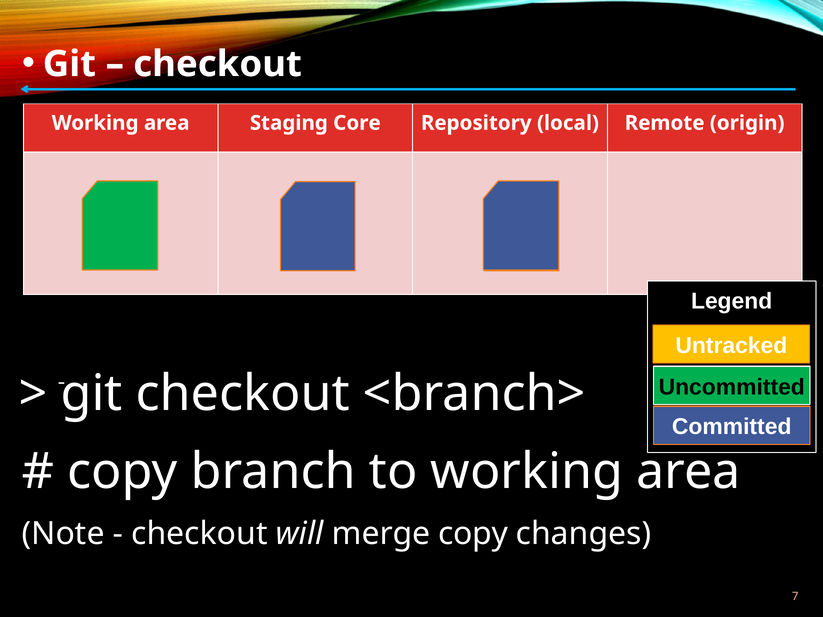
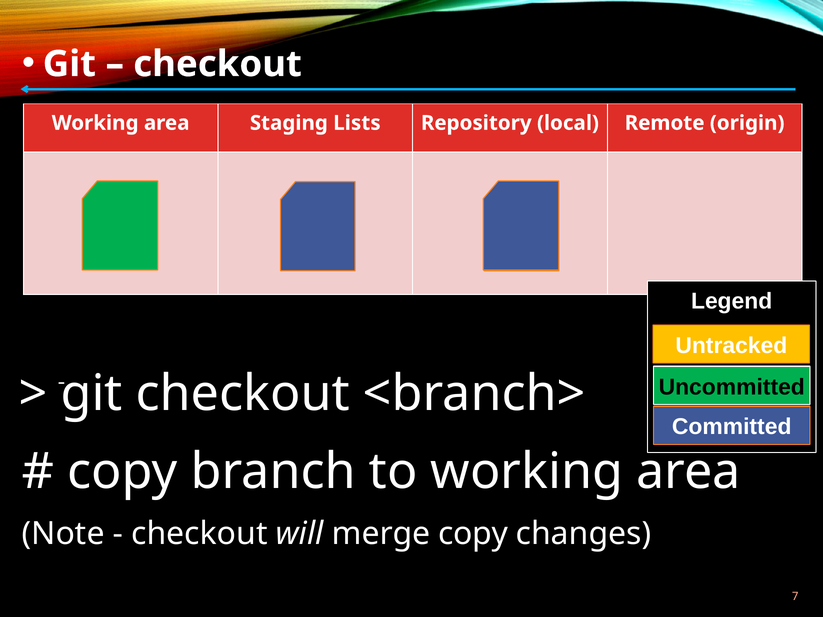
Core: Core -> Lists
